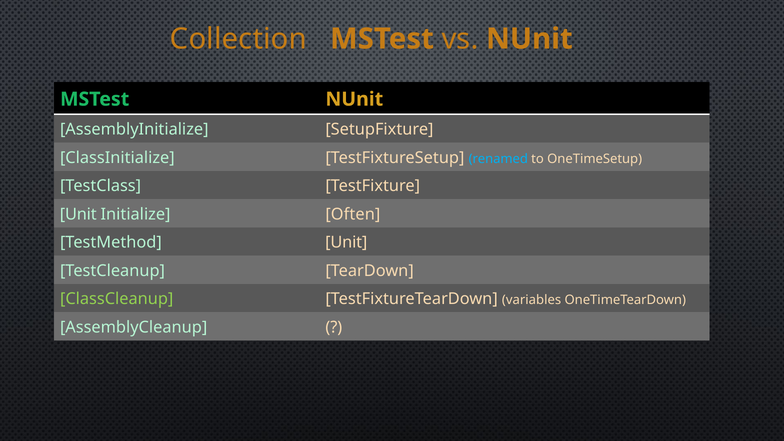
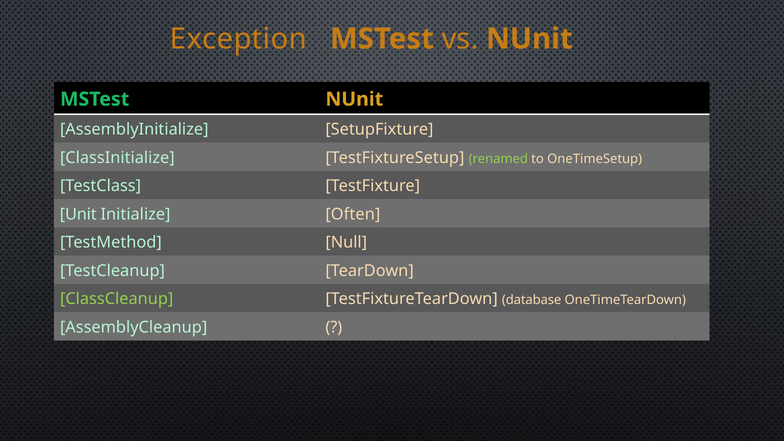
Collection: Collection -> Exception
renamed colour: light blue -> light green
TestMethod Unit: Unit -> Null
variables: variables -> database
